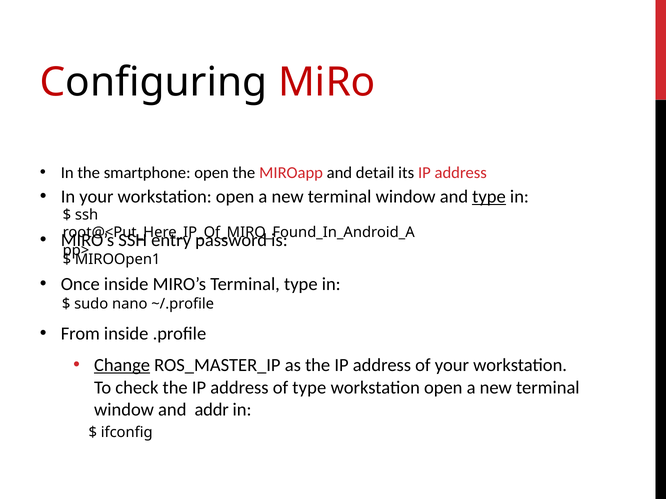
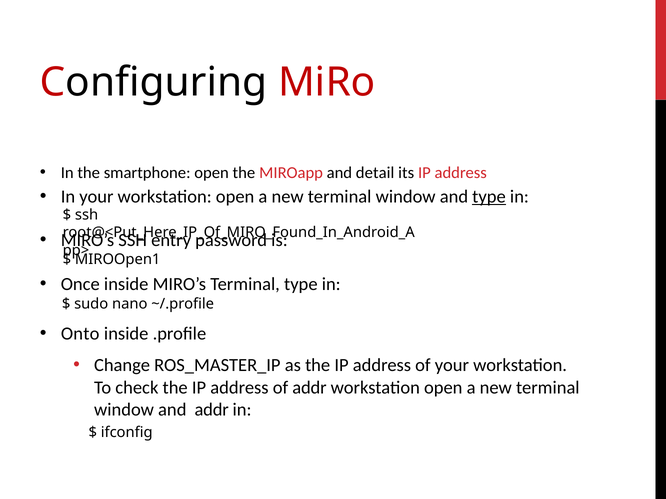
From: From -> Onto
Change underline: present -> none
of type: type -> addr
